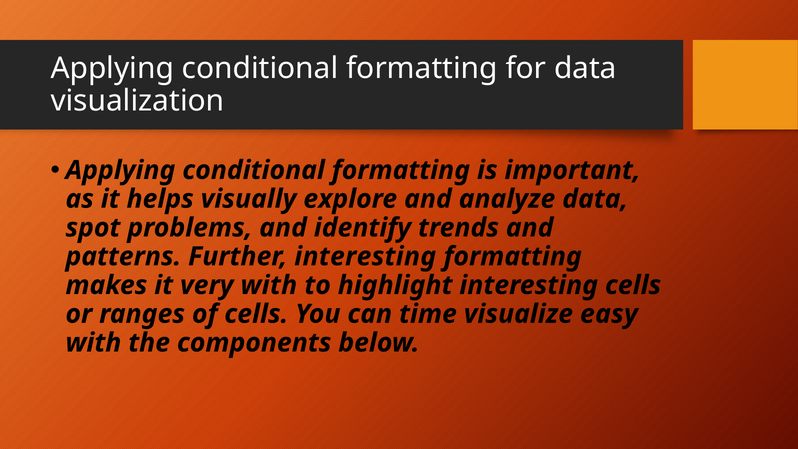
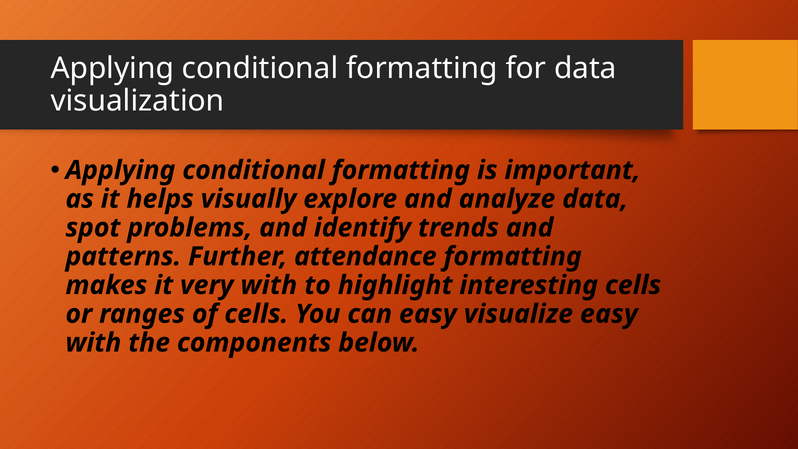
Further interesting: interesting -> attendance
can time: time -> easy
